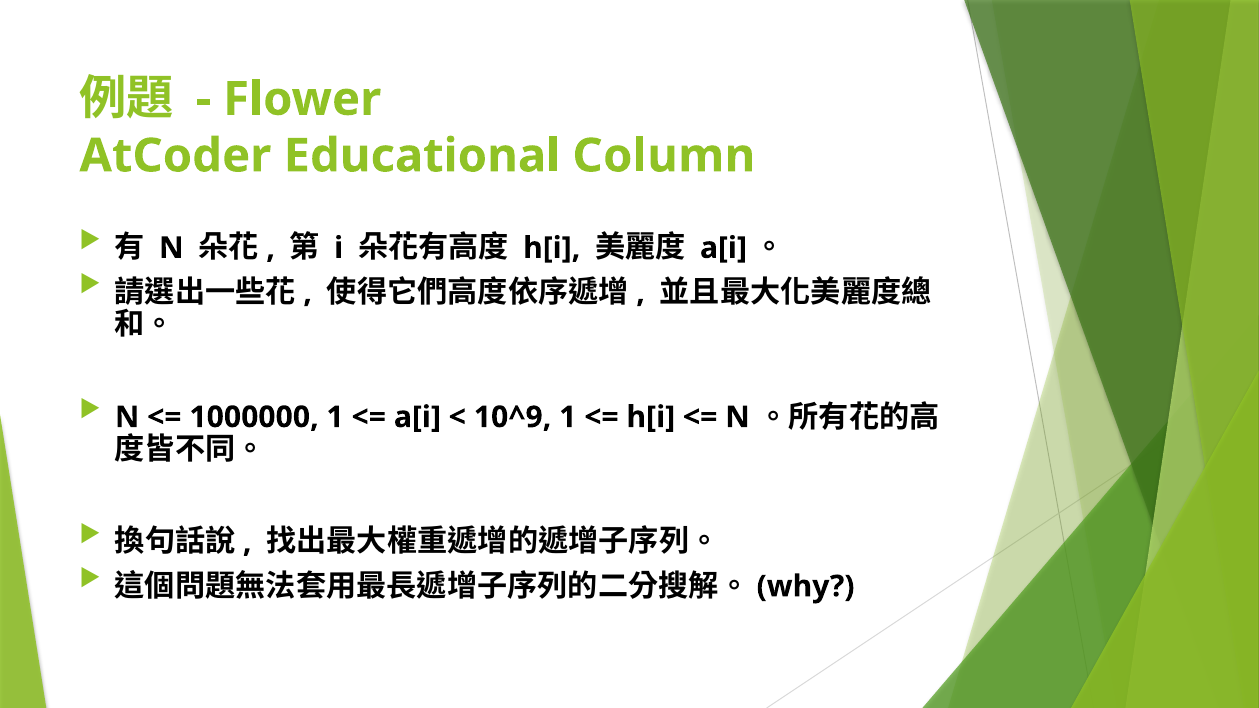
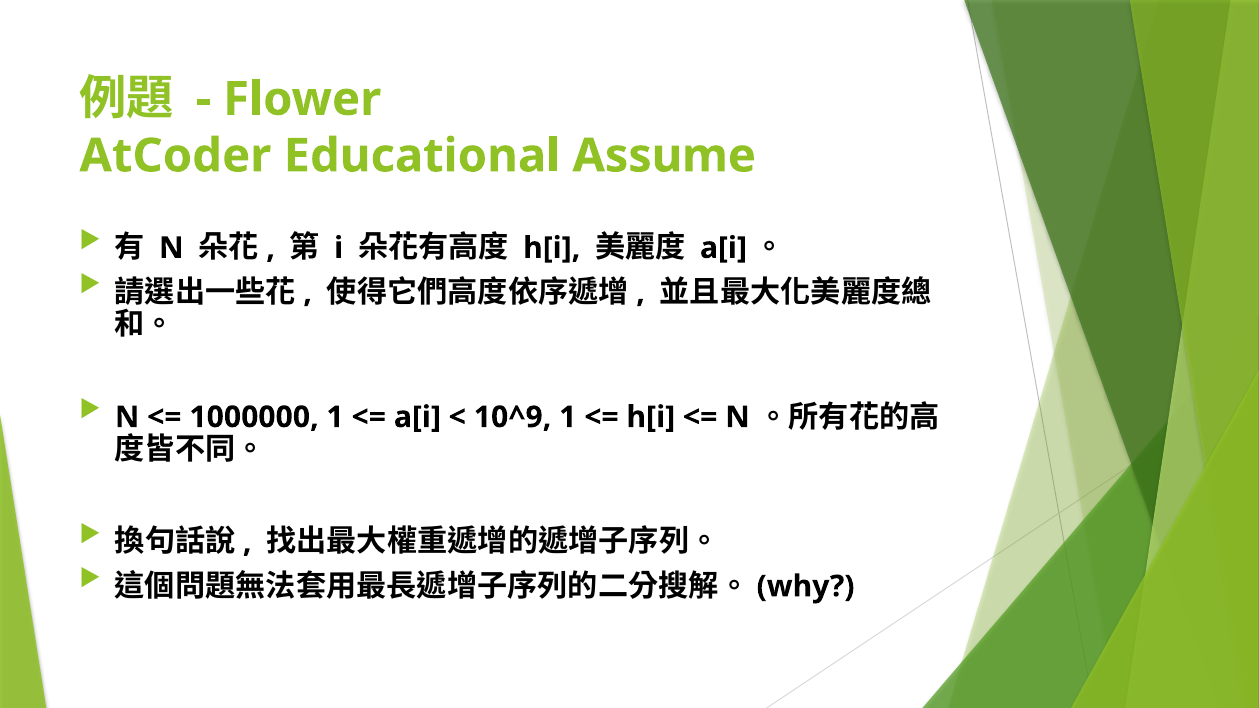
Column: Column -> Assume
